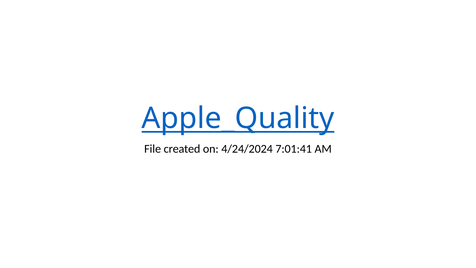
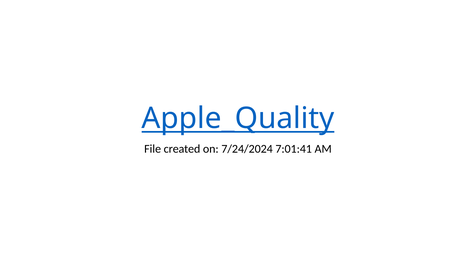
4/24/2024: 4/24/2024 -> 7/24/2024
